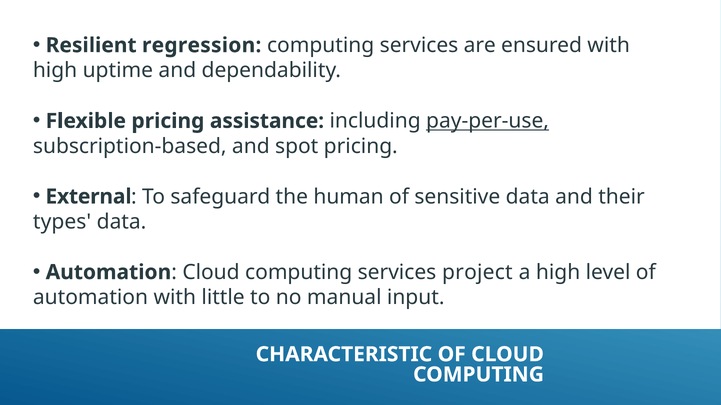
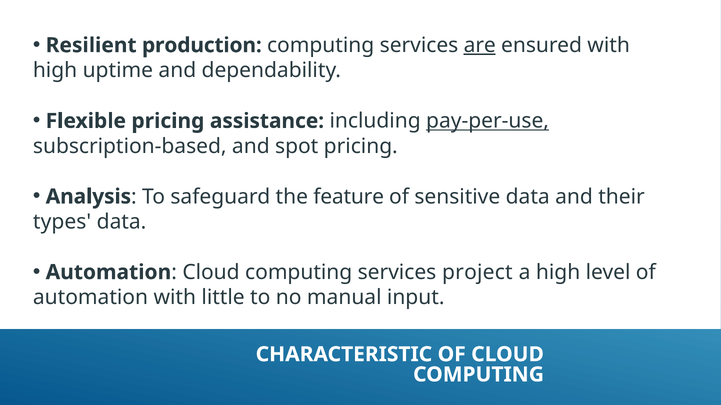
regression: regression -> production
are underline: none -> present
External: External -> Analysis
human: human -> feature
